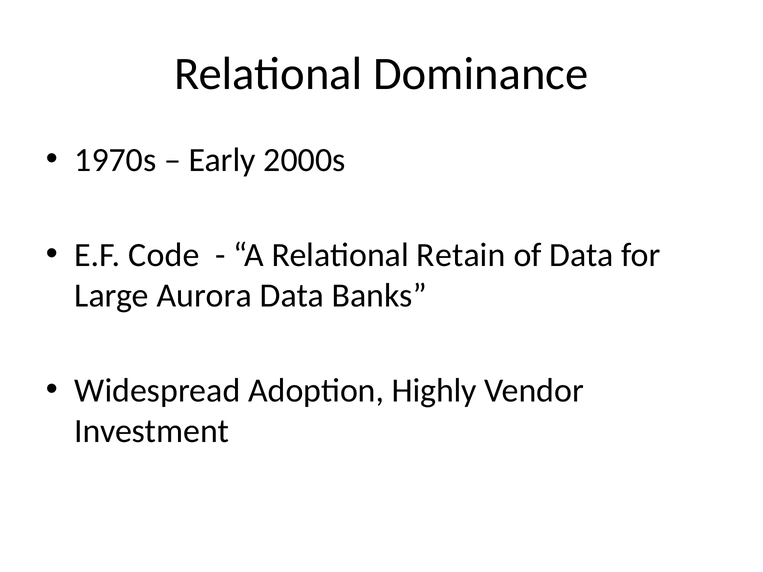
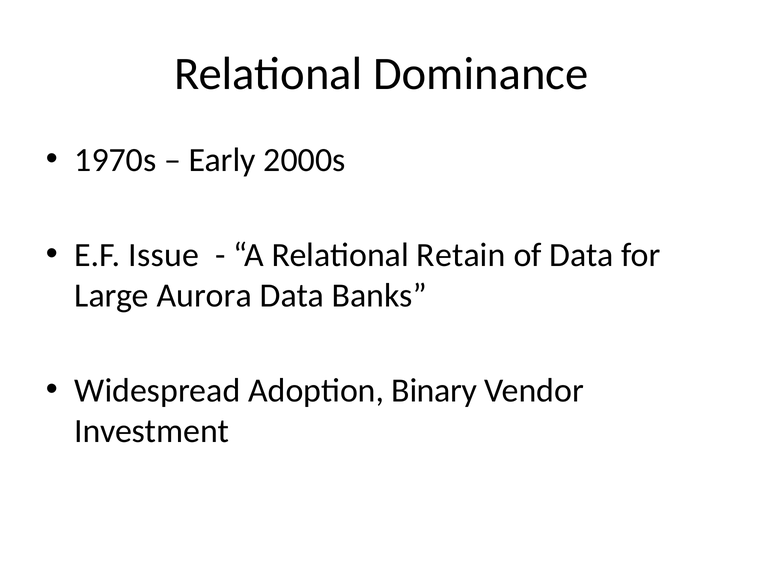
Code: Code -> Issue
Highly: Highly -> Binary
